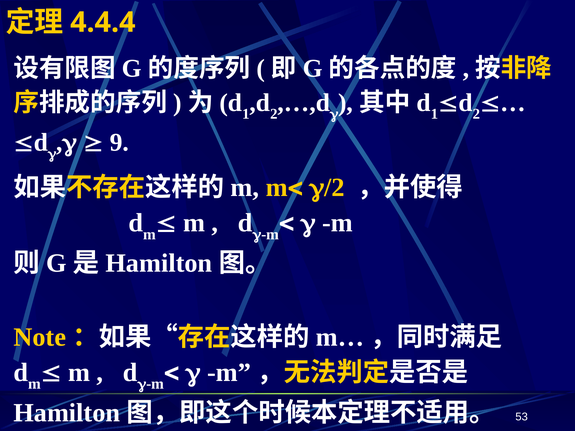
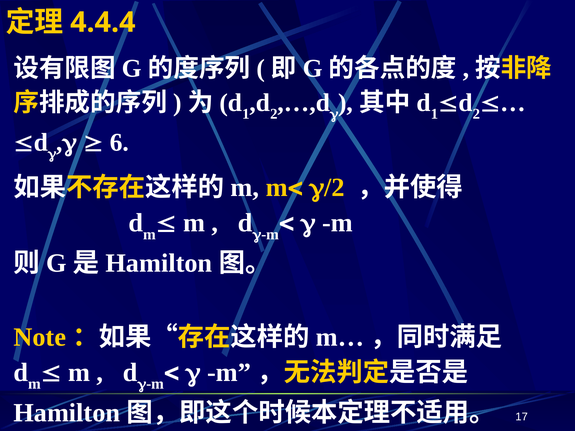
9: 9 -> 6
53: 53 -> 17
